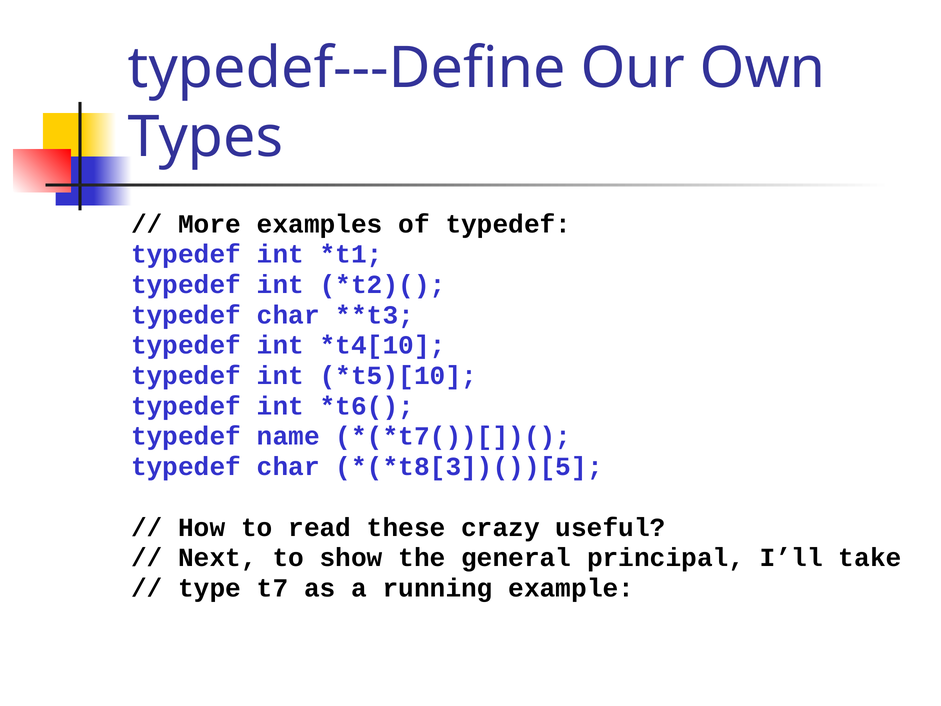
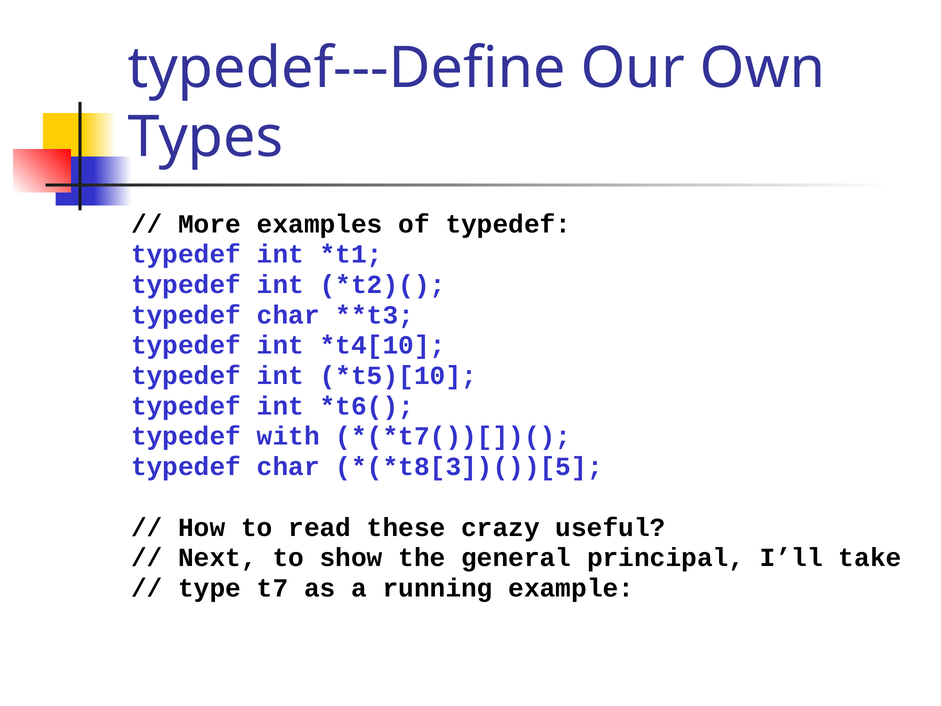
name: name -> with
